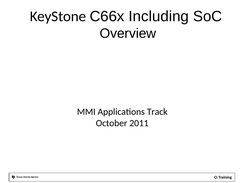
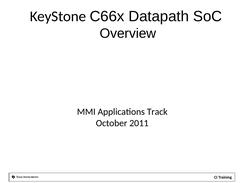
Including: Including -> Datapath
